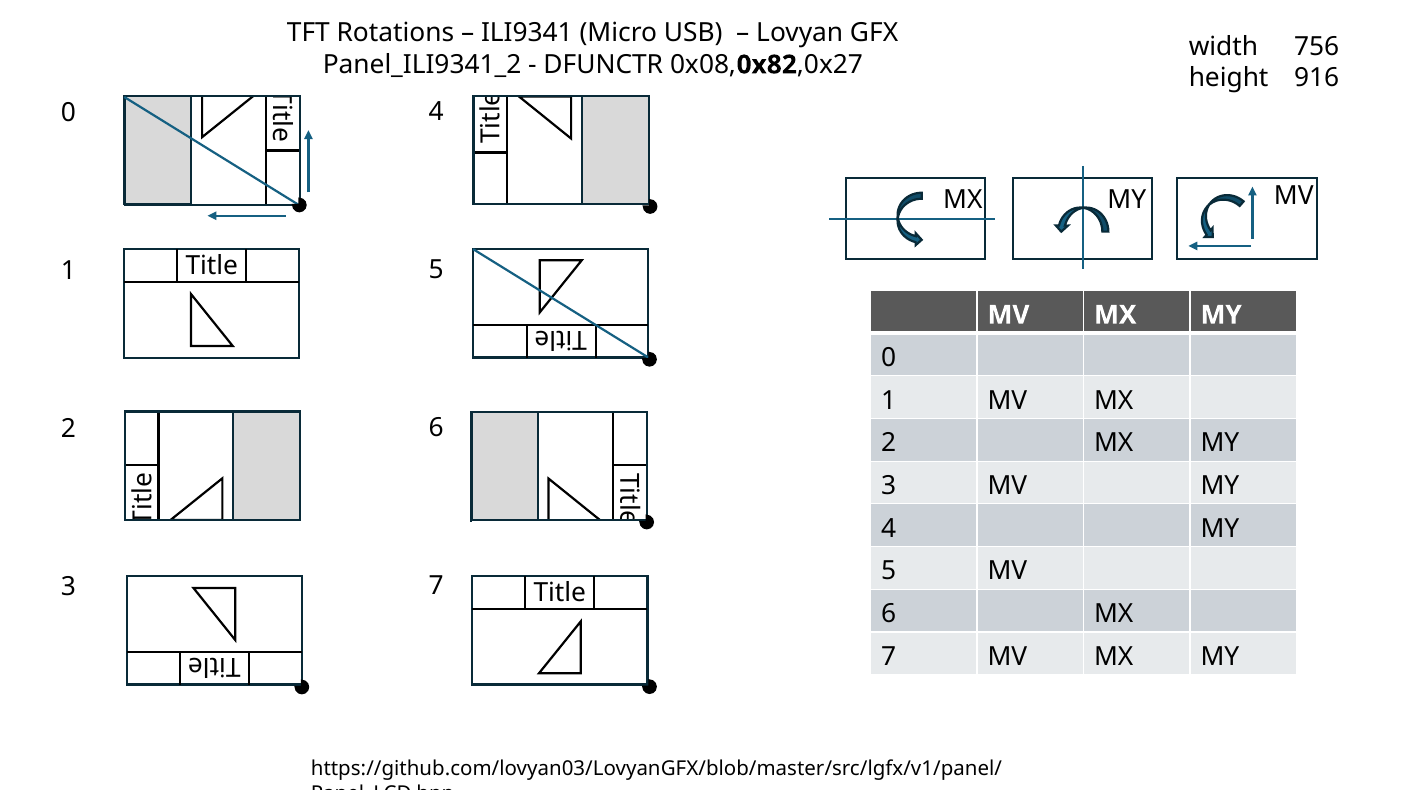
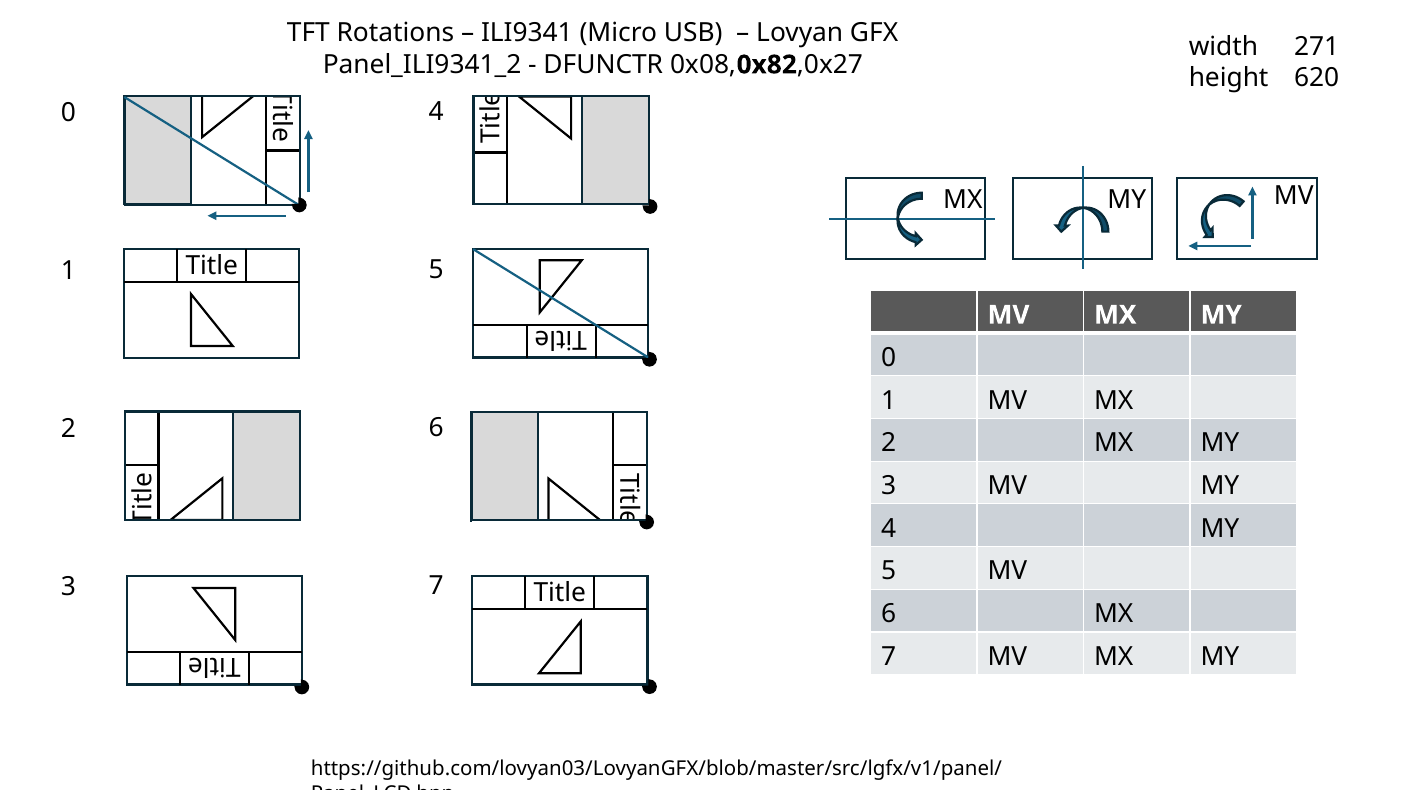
756: 756 -> 271
916: 916 -> 620
